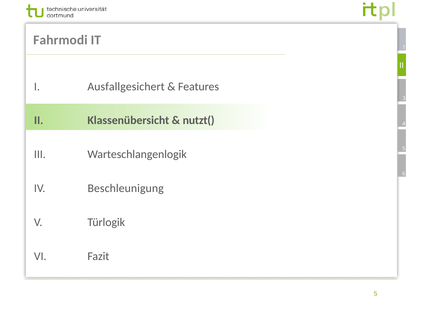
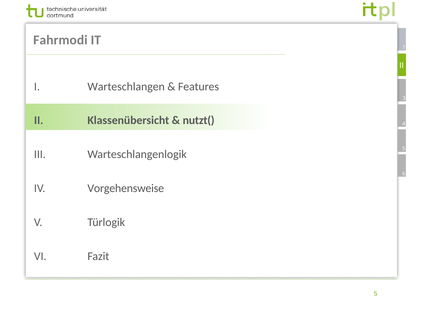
Ausfallgesichert: Ausfallgesichert -> Warteschlangen
Beschleunigung: Beschleunigung -> Vorgehensweise
